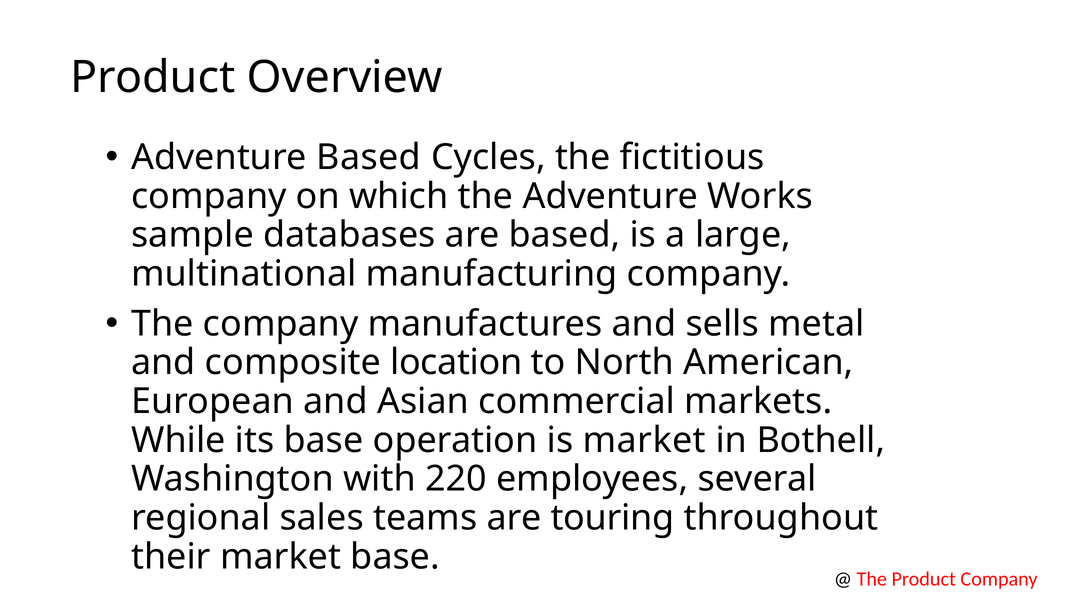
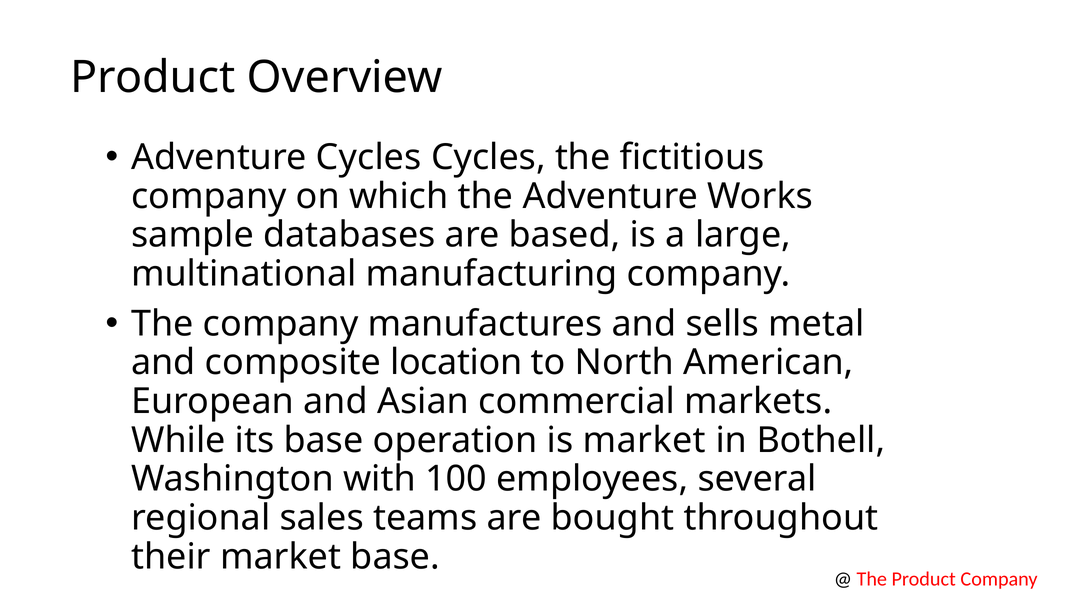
Adventure Based: Based -> Cycles
220: 220 -> 100
touring: touring -> bought
